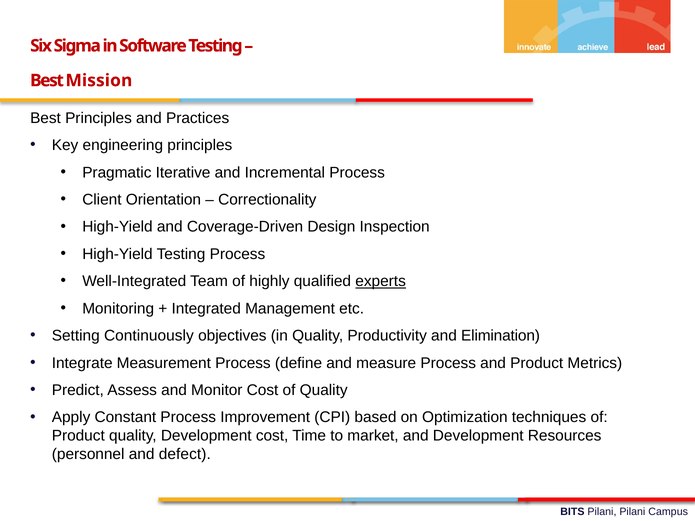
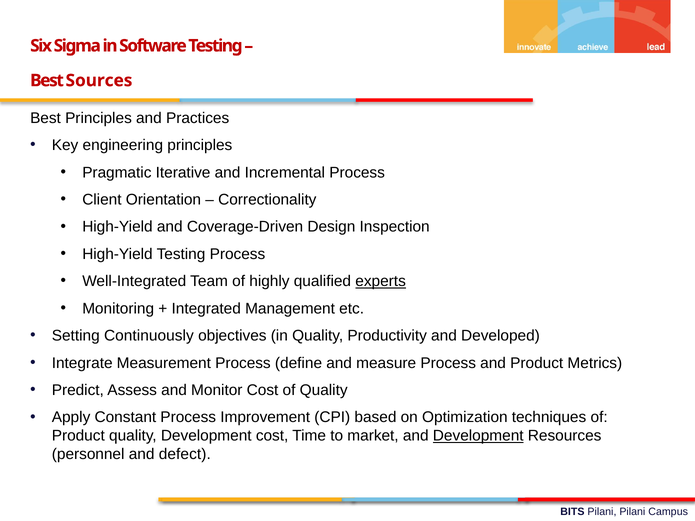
Mission: Mission -> Sources
Elimination: Elimination -> Developed
Development at (478, 436) underline: none -> present
